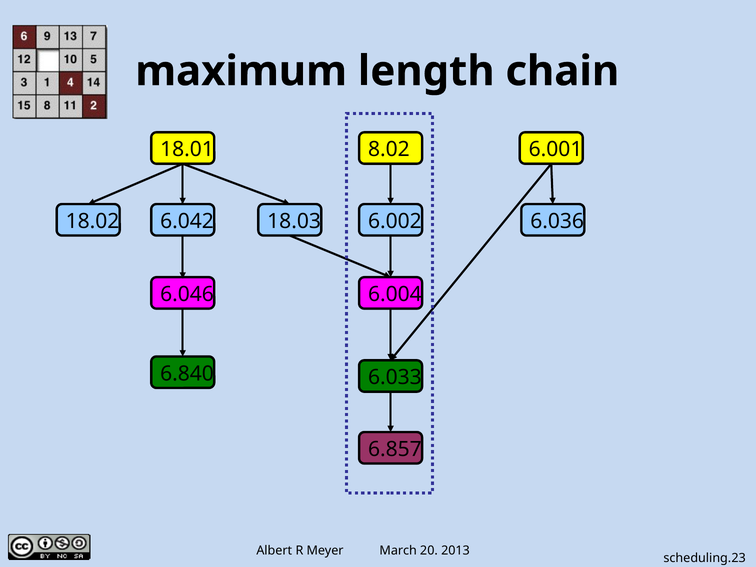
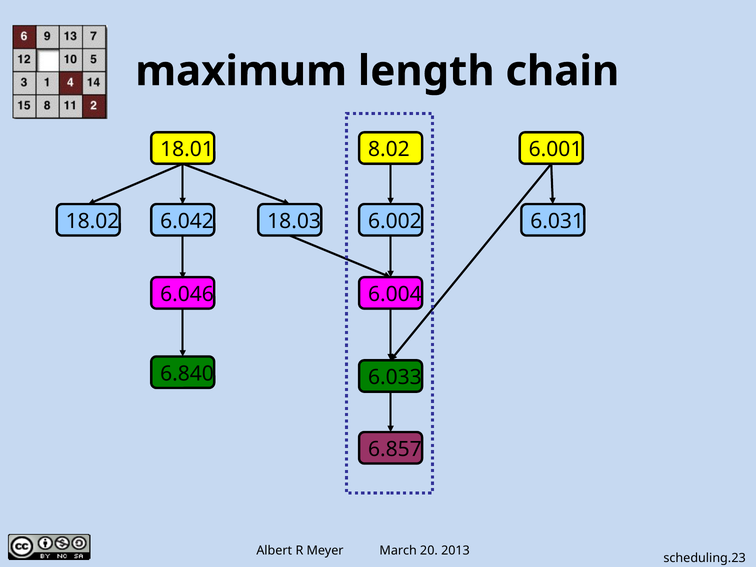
6.036: 6.036 -> 6.031
